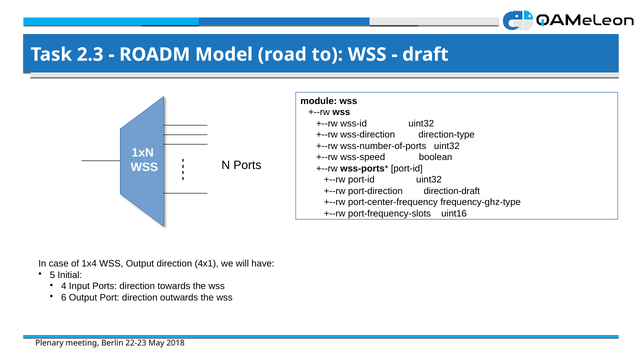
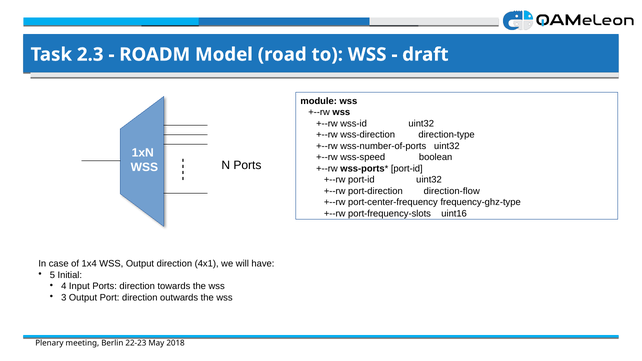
direction-draft: direction-draft -> direction-flow
6: 6 -> 3
